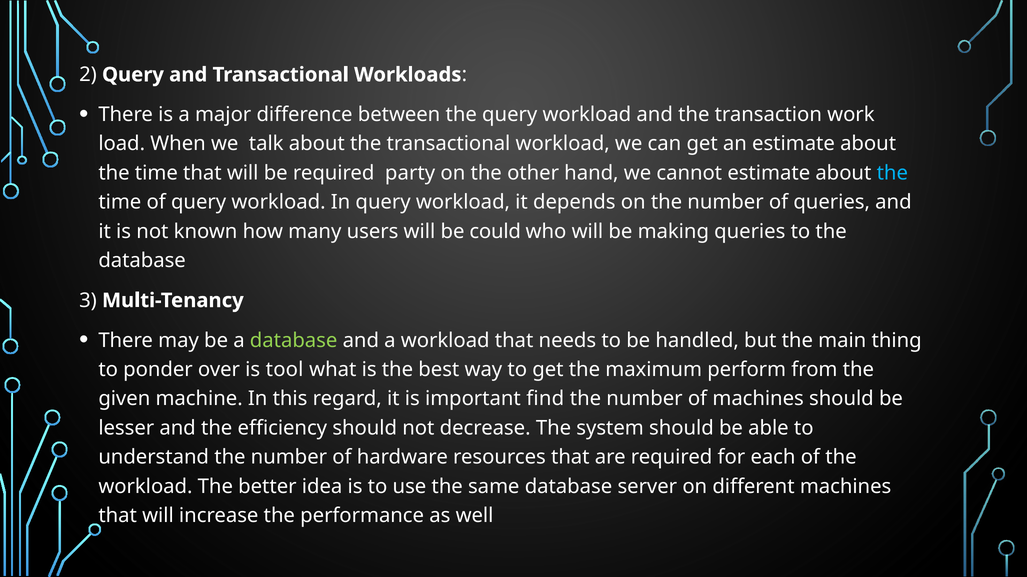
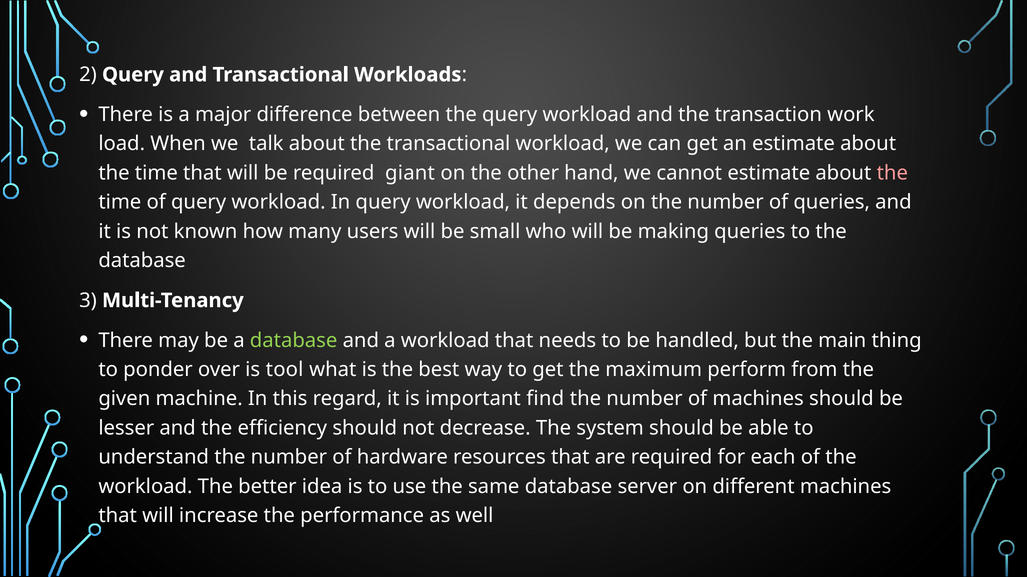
party: party -> giant
the at (892, 173) colour: light blue -> pink
could: could -> small
